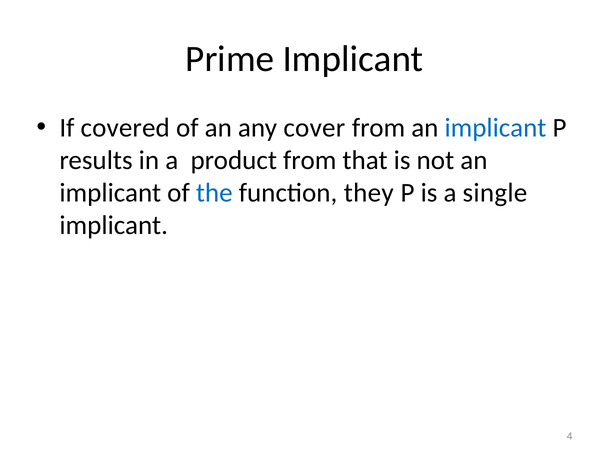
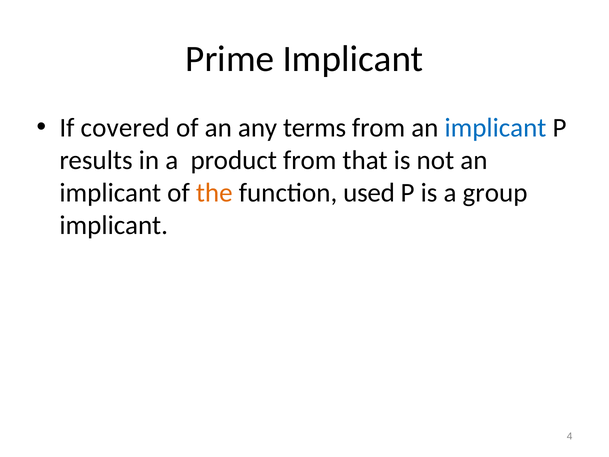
cover: cover -> terms
the colour: blue -> orange
they: they -> used
single: single -> group
